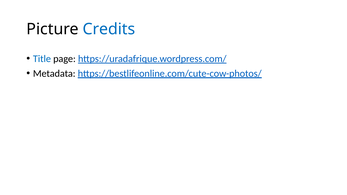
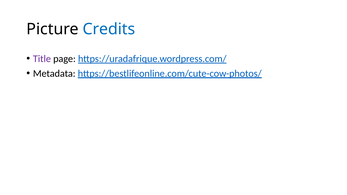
Title colour: blue -> purple
